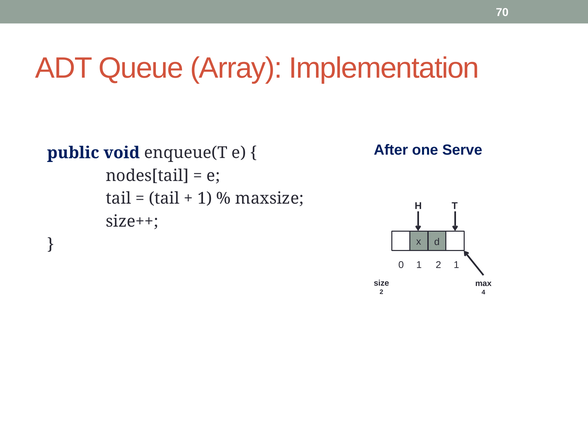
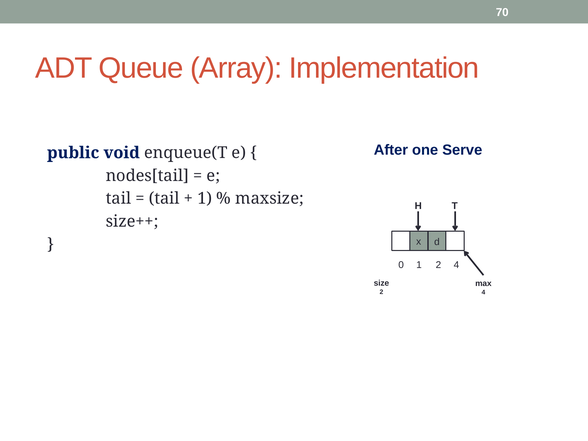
2 1: 1 -> 4
